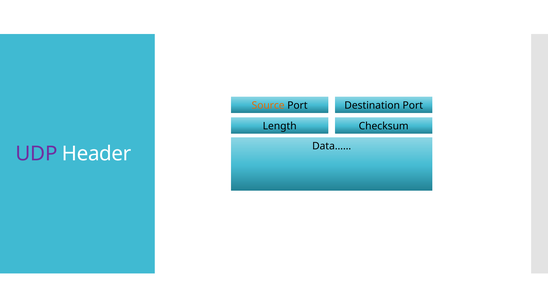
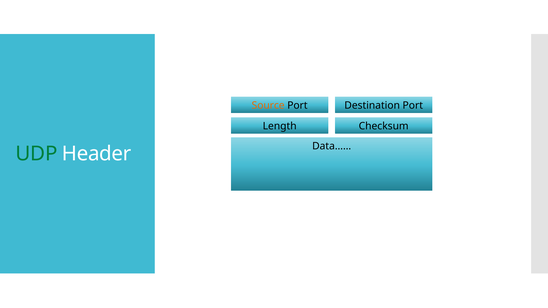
UDP colour: purple -> green
